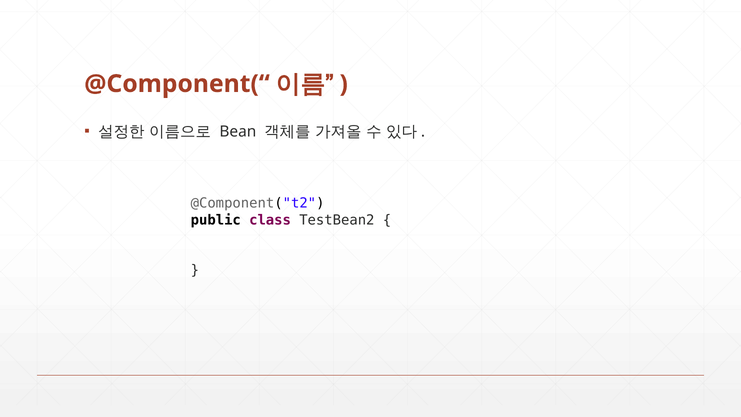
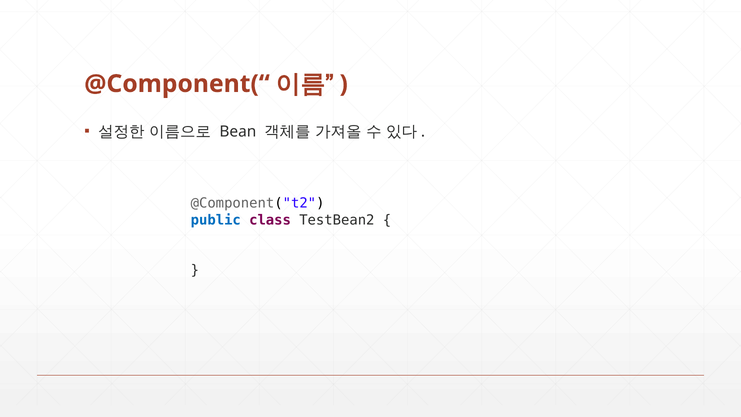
public colour: black -> blue
